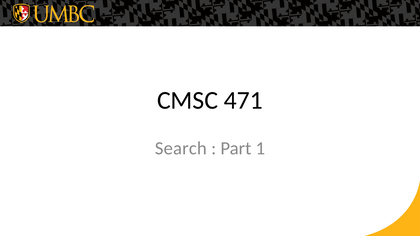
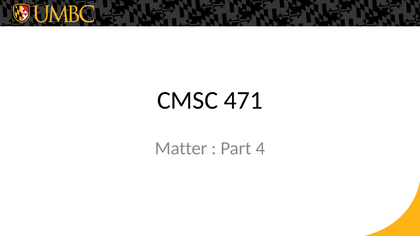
Search: Search -> Matter
1: 1 -> 4
